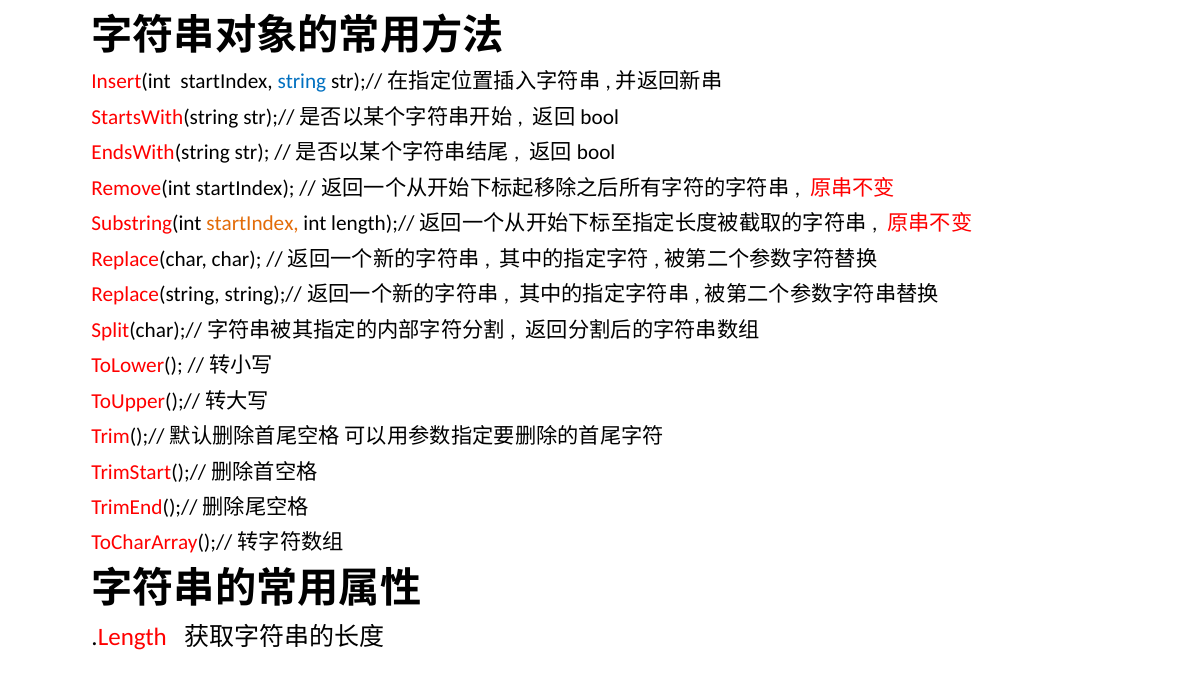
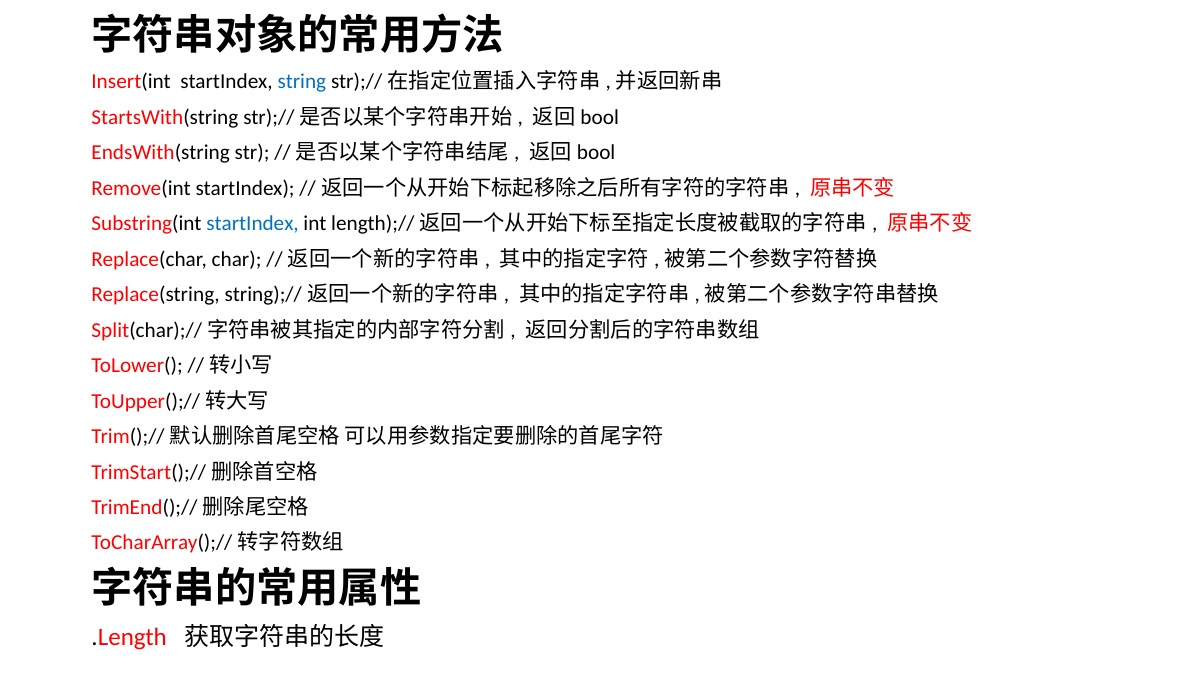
startIndex at (253, 224) colour: orange -> blue
